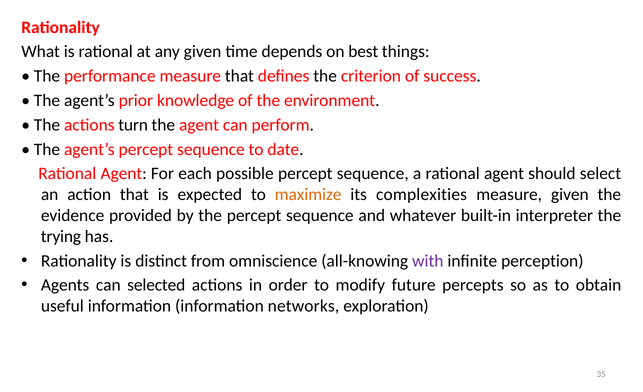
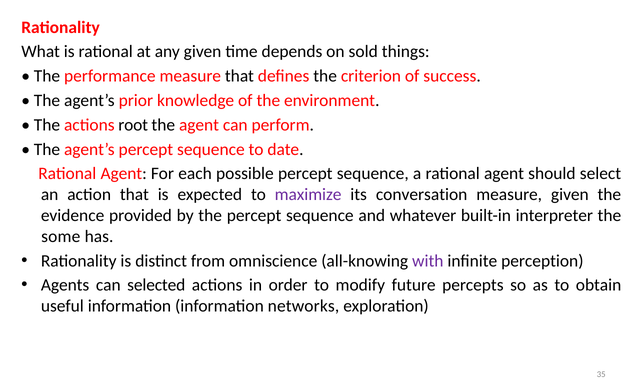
best: best -> sold
turn: turn -> root
maximize colour: orange -> purple
complexities: complexities -> conversation
trying: trying -> some
